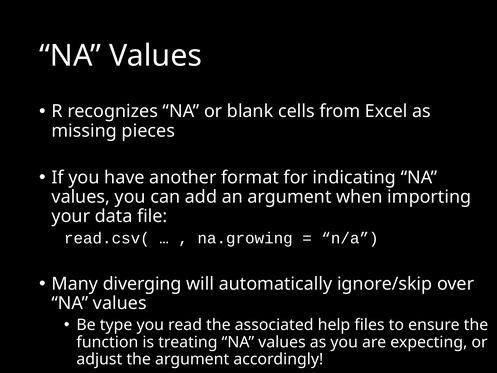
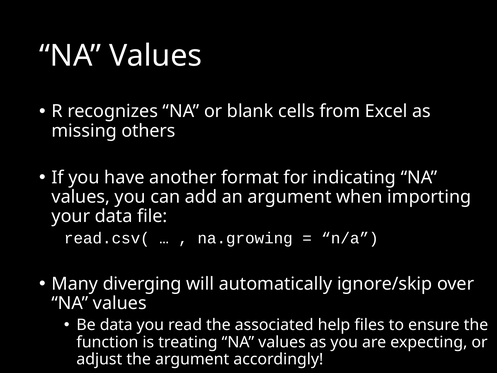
pieces: pieces -> others
Be type: type -> data
